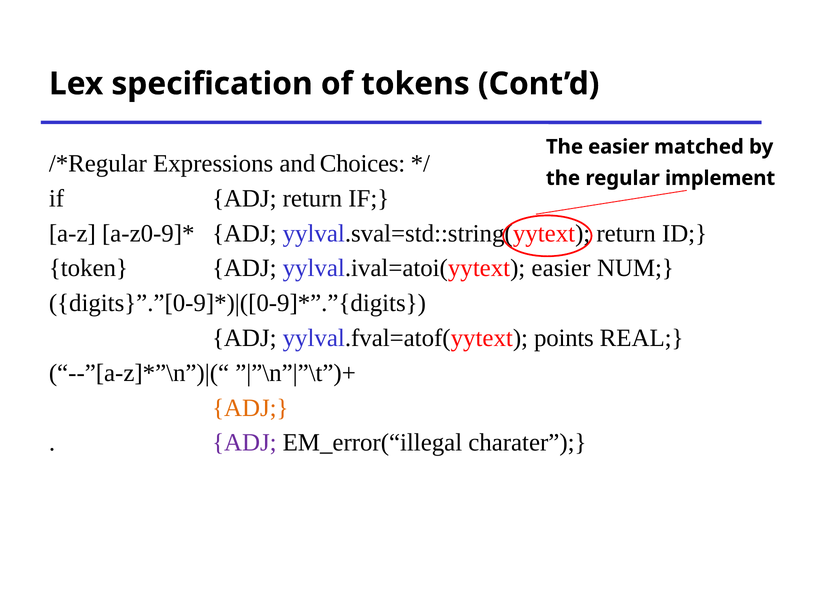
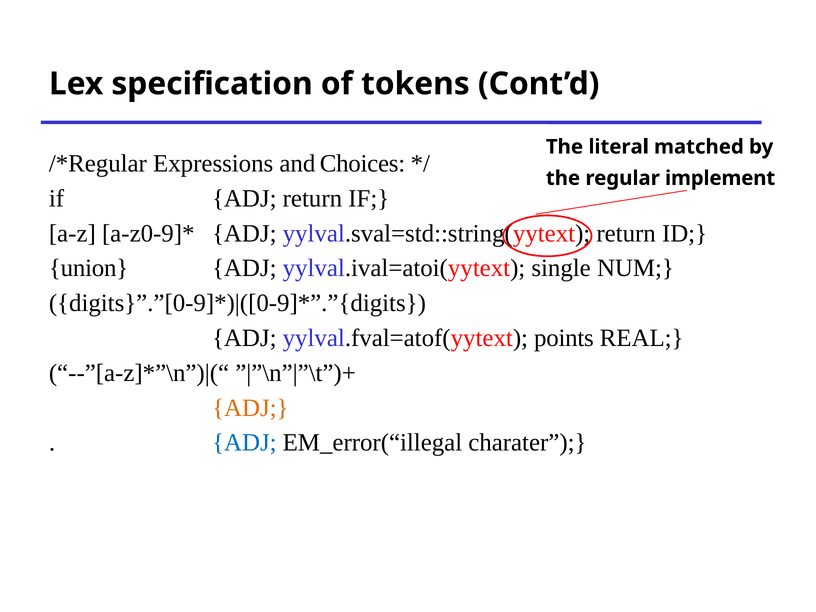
The easier: easier -> literal
token: token -> union
yylval.ival=atoi(yytext easier: easier -> single
ADJ at (244, 443) colour: purple -> blue
